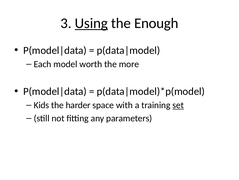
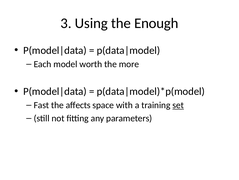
Using underline: present -> none
Kids: Kids -> Fast
harder: harder -> affects
